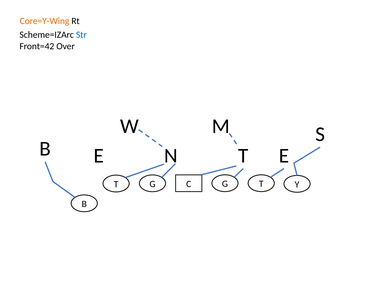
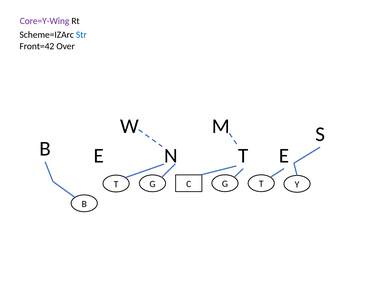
Core=Y-Wing colour: orange -> purple
